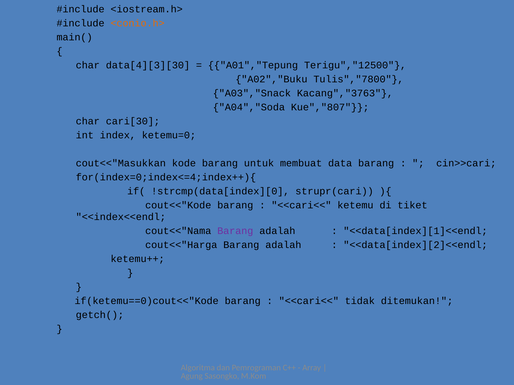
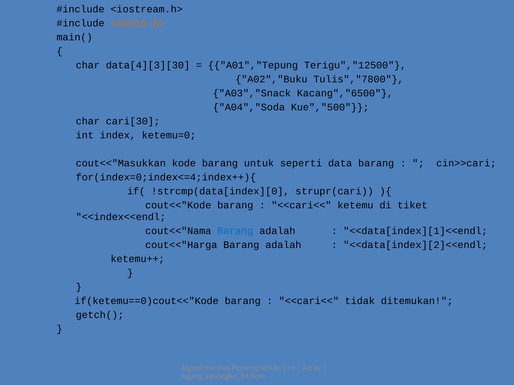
Kacang","3763: Kacang","3763 -> Kacang","6500
Kue","807: Kue","807 -> Kue","500
membuat: membuat -> seperti
Barang at (235, 231) colour: purple -> blue
